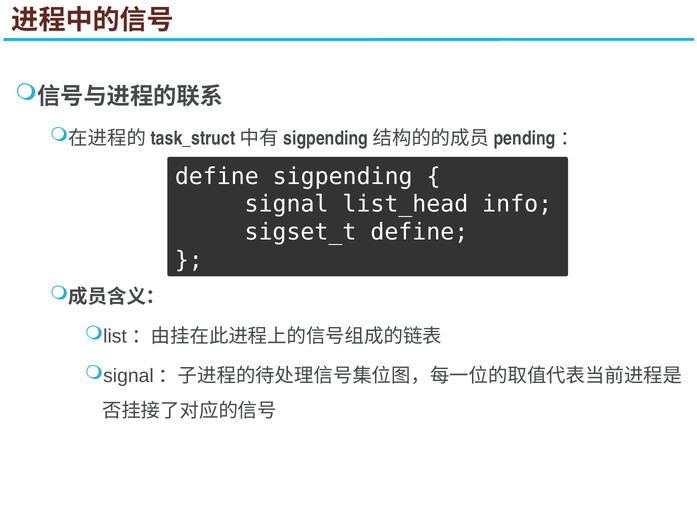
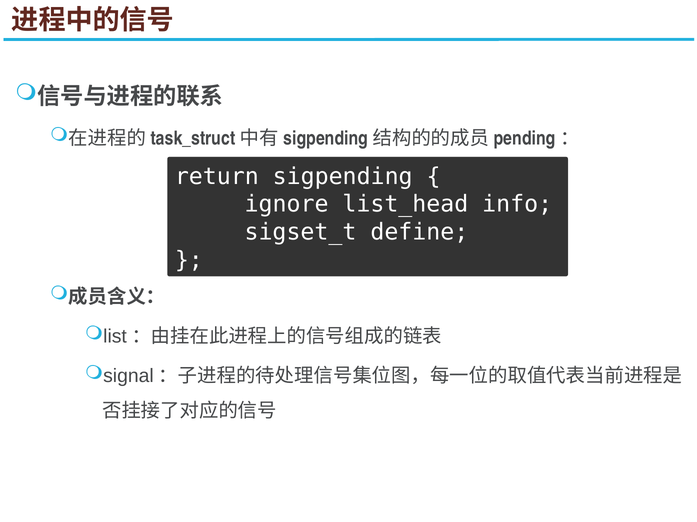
define at (217, 177): define -> return
signal: signal -> ignore
